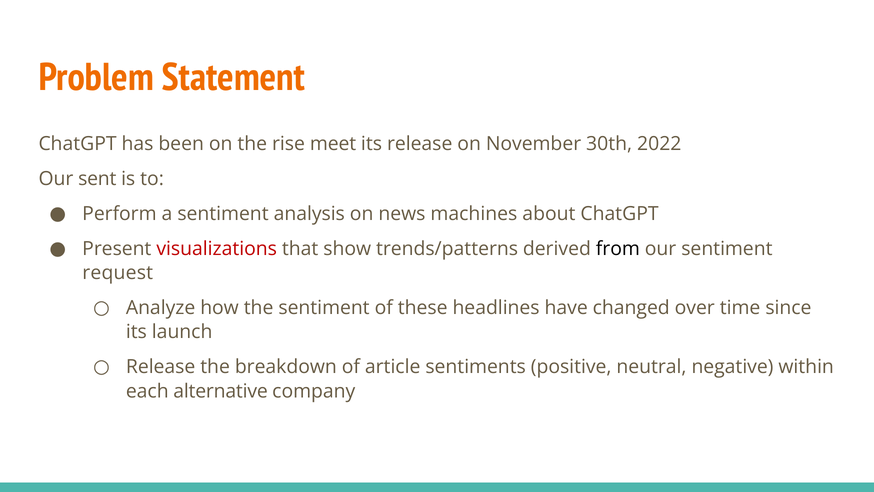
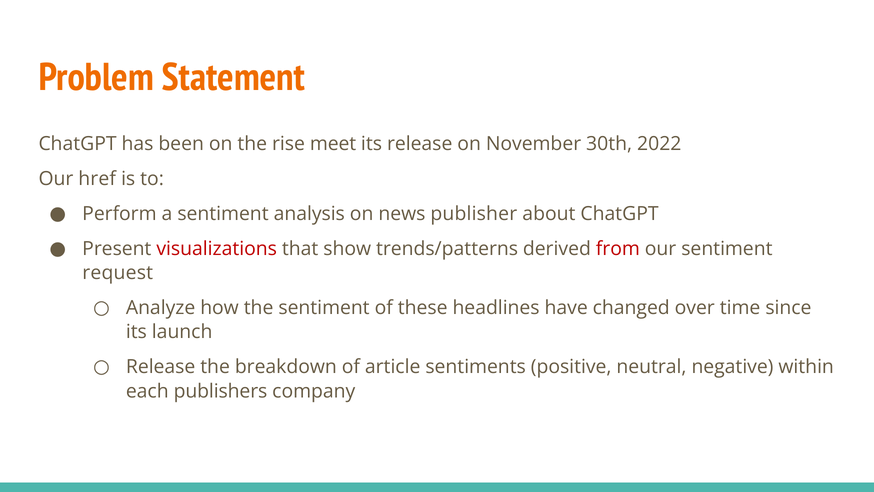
sent: sent -> href
machines: machines -> publisher
from colour: black -> red
alternative: alternative -> publishers
